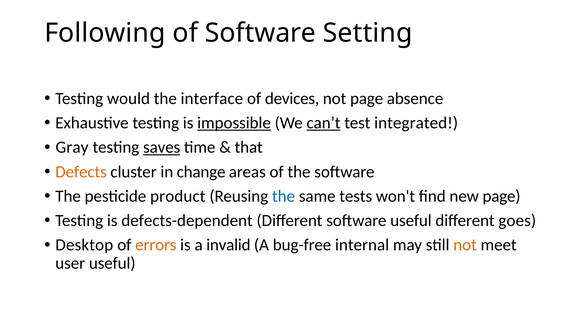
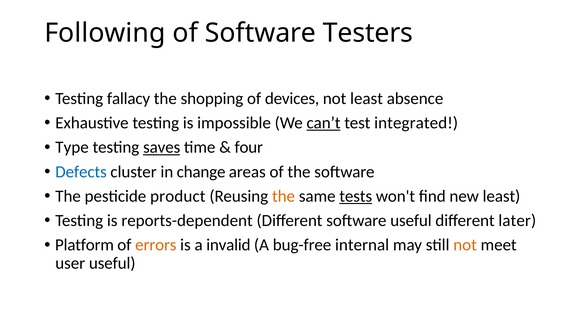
Setting: Setting -> Testers
would: would -> fallacy
interface: interface -> shopping
not page: page -> least
impossible underline: present -> none
Gray: Gray -> Type
that: that -> four
Defects colour: orange -> blue
the at (284, 196) colour: blue -> orange
tests underline: none -> present
new page: page -> least
defects-dependent: defects-dependent -> reports-dependent
goes: goes -> later
Desktop: Desktop -> Platform
